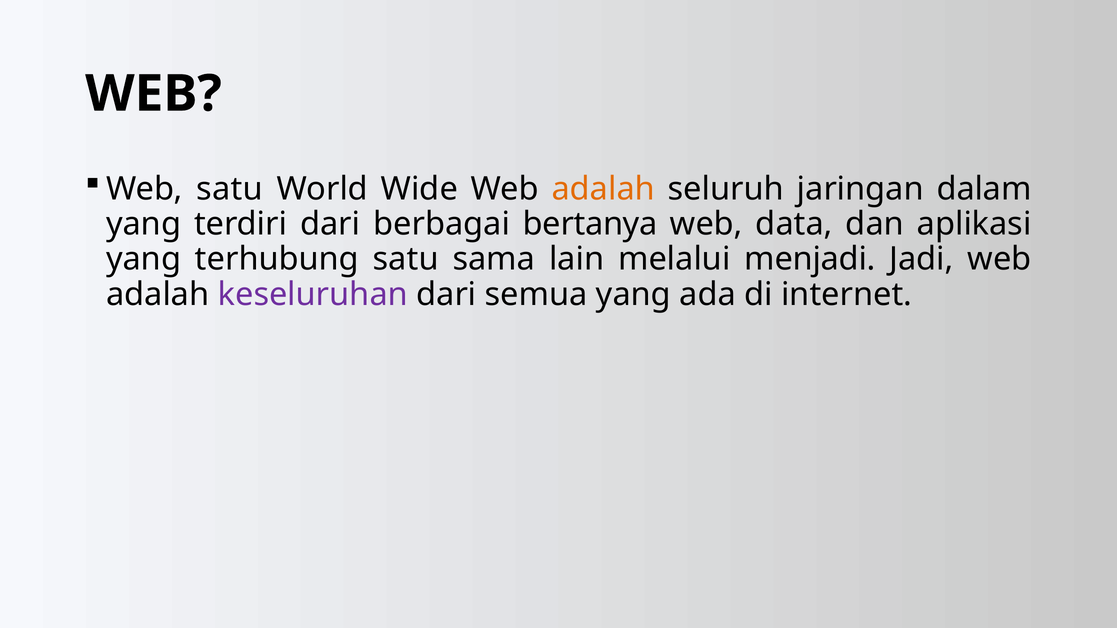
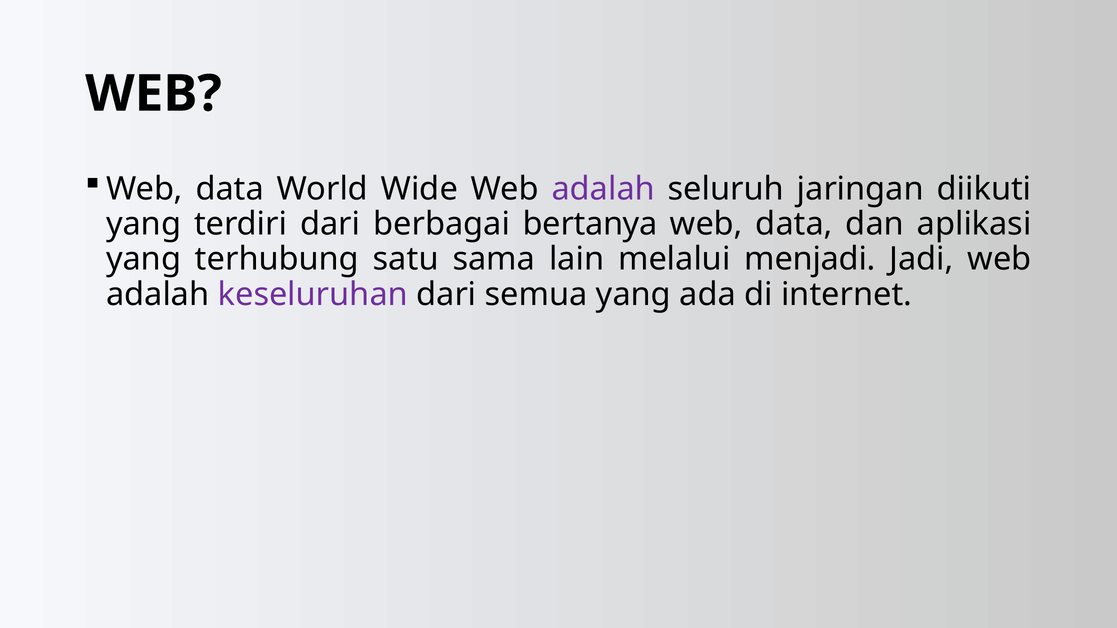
satu at (230, 189): satu -> data
adalah at (603, 189) colour: orange -> purple
dalam: dalam -> diikuti
